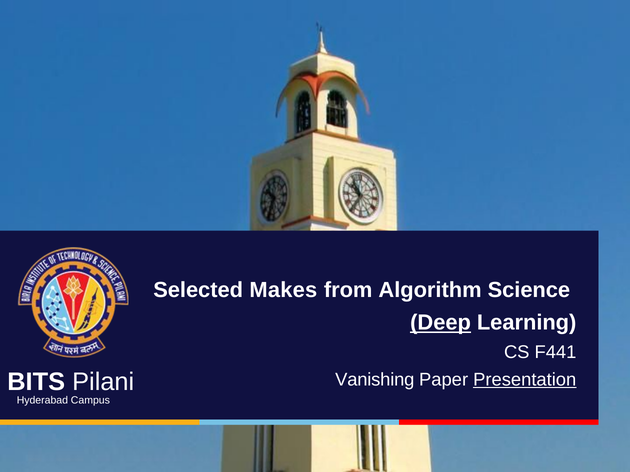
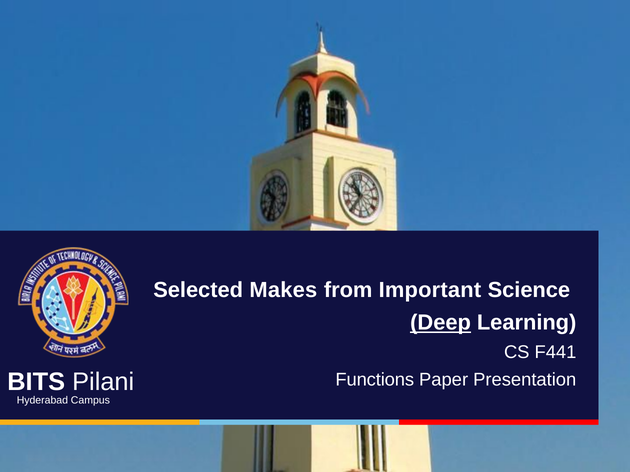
Algorithm: Algorithm -> Important
Vanishing: Vanishing -> Functions
Presentation underline: present -> none
